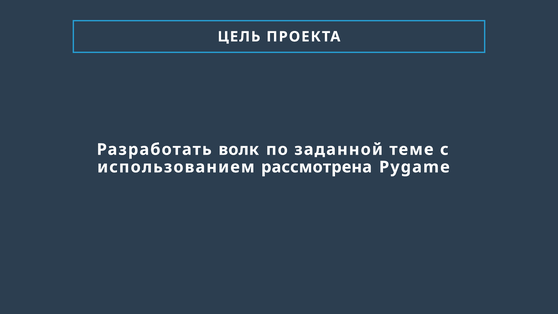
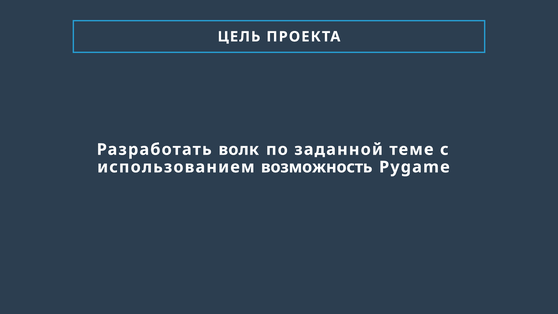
рассмотрена: рассмотрена -> возможность
